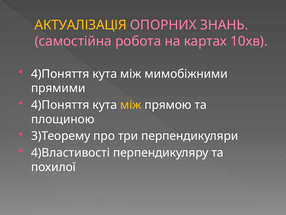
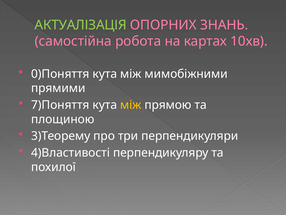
АКТУАЛІЗАЦІЯ colour: yellow -> light green
4)Поняття at (60, 74): 4)Поняття -> 0)Поняття
4)Поняття at (60, 105): 4)Поняття -> 7)Поняття
